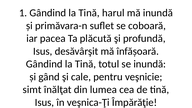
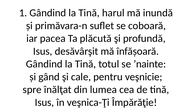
se inundă: inundă -> ʼnainte
simt: simt -> spre
